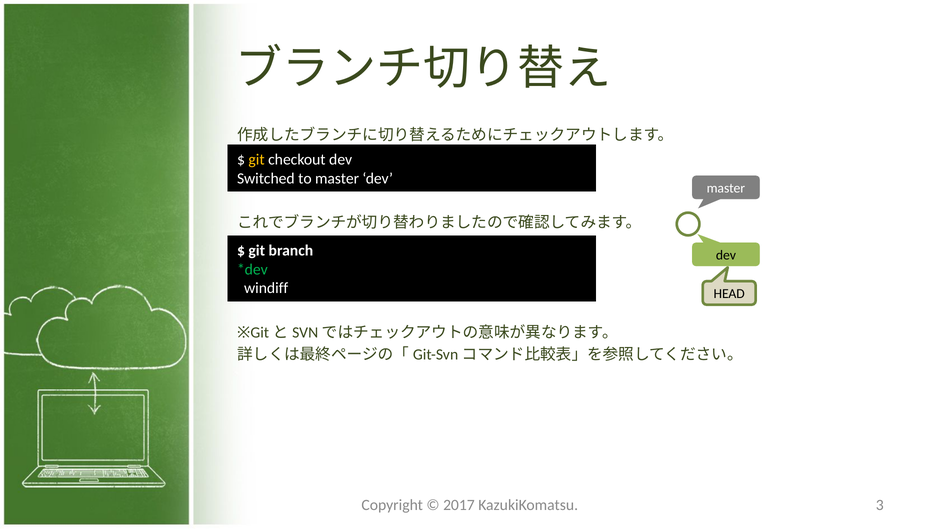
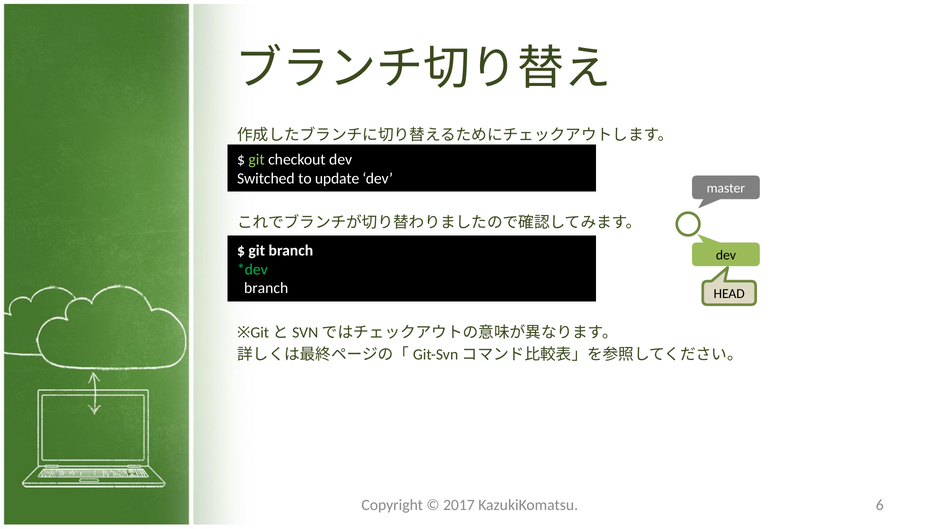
git at (257, 160) colour: yellow -> light green
to master: master -> update
windiff at (266, 288): windiff -> branch
3: 3 -> 6
